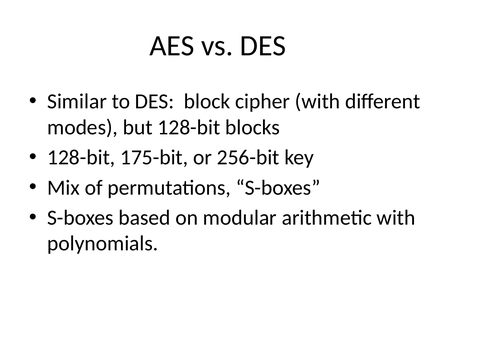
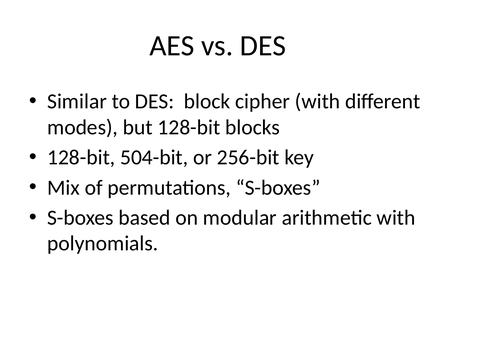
175-bit: 175-bit -> 504-bit
